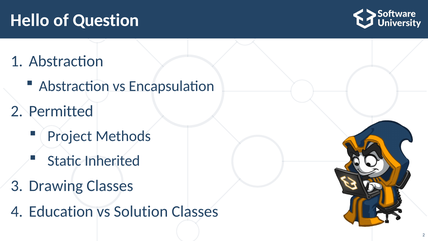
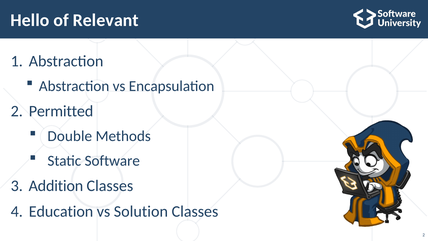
Question: Question -> Relevant
Project: Project -> Double
Inherited: Inherited -> Software
Drawing: Drawing -> Addition
